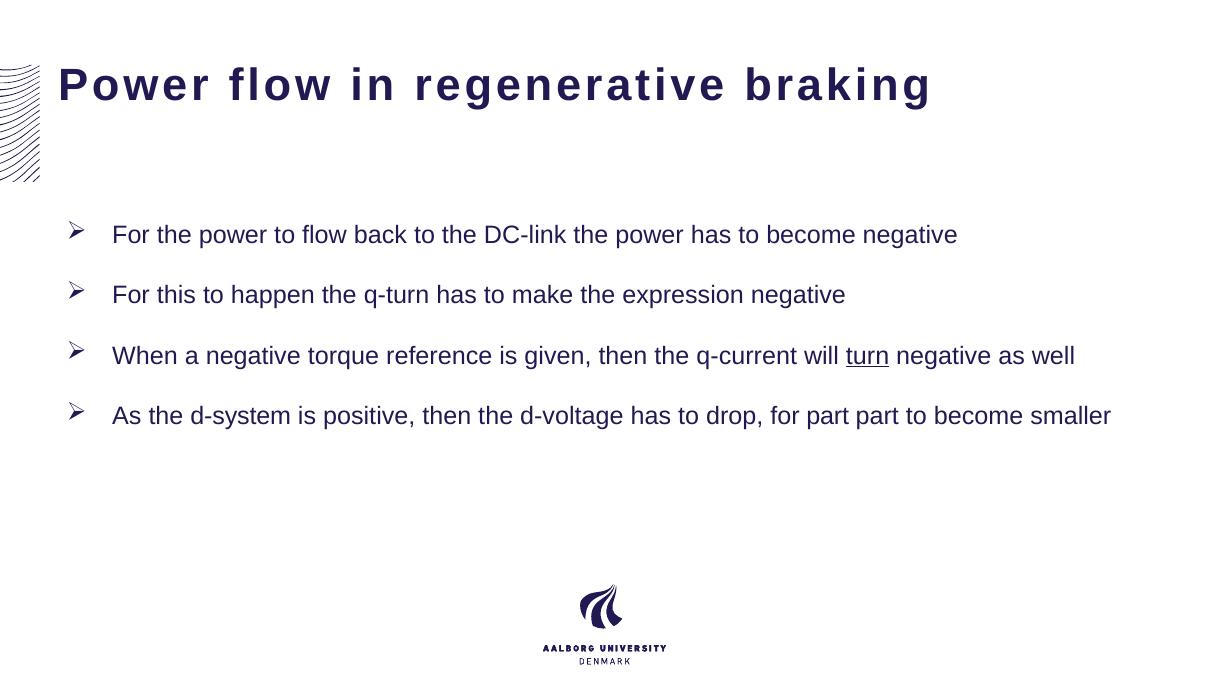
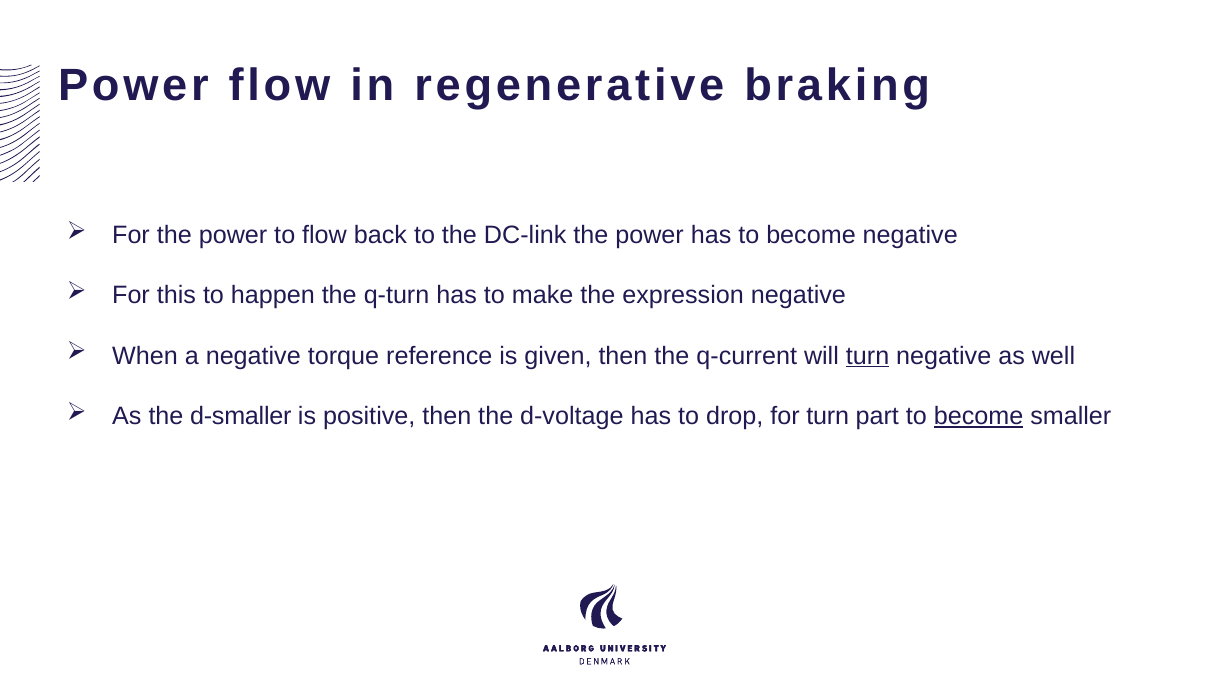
d-system: d-system -> d-smaller
for part: part -> turn
become at (979, 416) underline: none -> present
